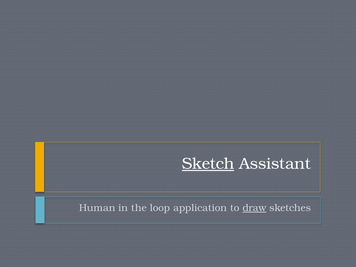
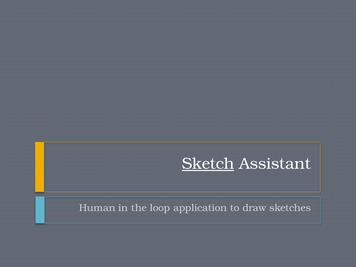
draw underline: present -> none
